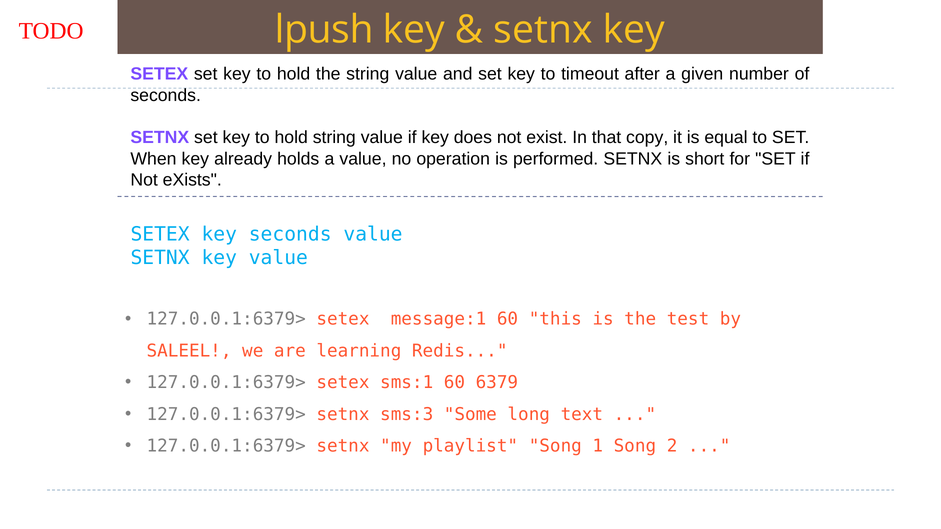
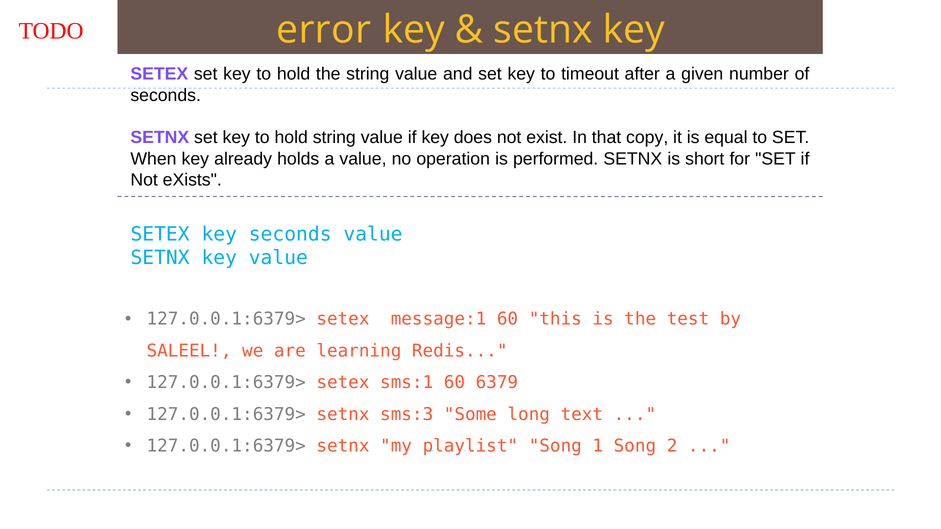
lpush: lpush -> error
